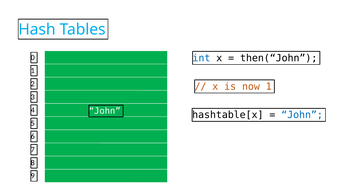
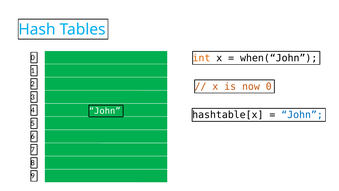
int colour: blue -> orange
then(“John: then(“John -> when(“John
now 1: 1 -> 0
